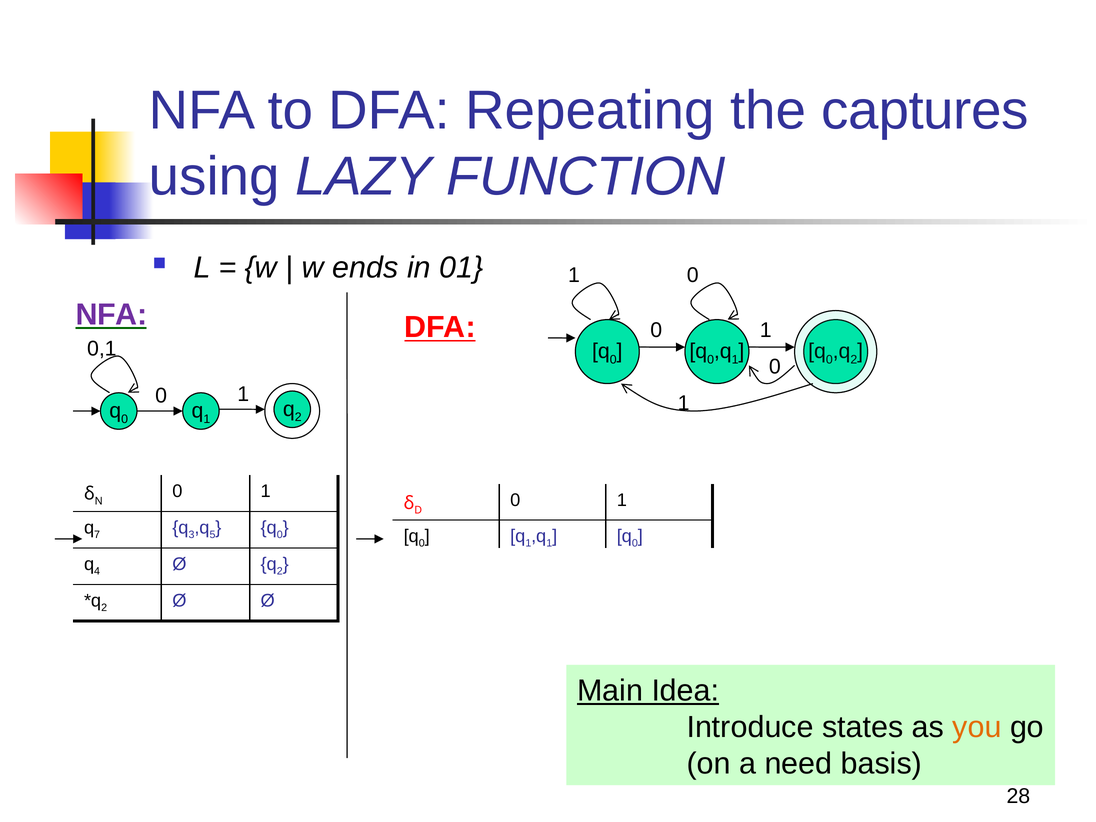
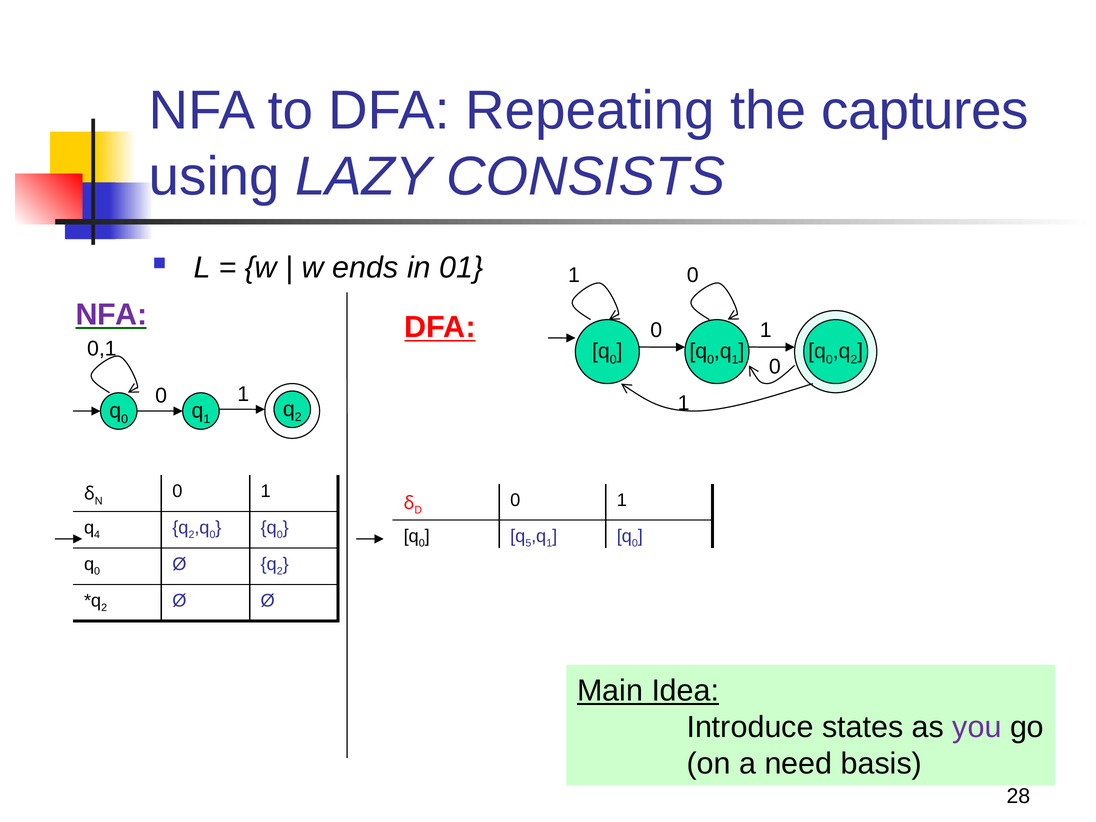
FUNCTION: FUNCTION -> CONSISTS
7: 7 -> 4
3 at (192, 535): 3 -> 2
5 at (212, 535): 5 -> 0
1 at (528, 543): 1 -> 5
4 at (97, 571): 4 -> 0
you colour: orange -> purple
